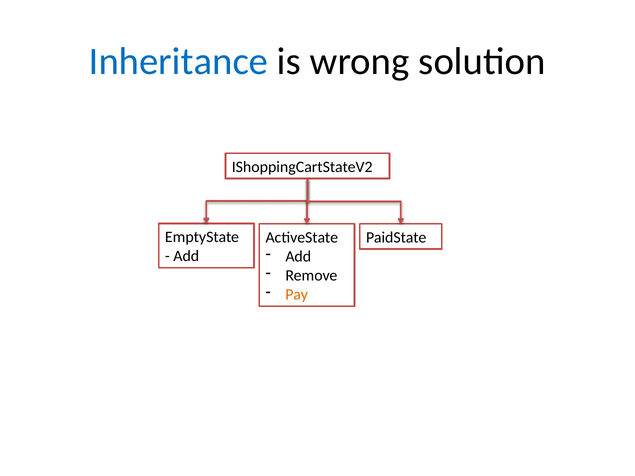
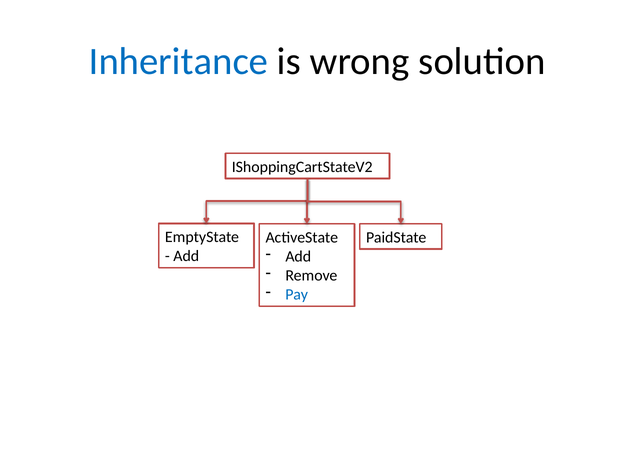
Pay colour: orange -> blue
